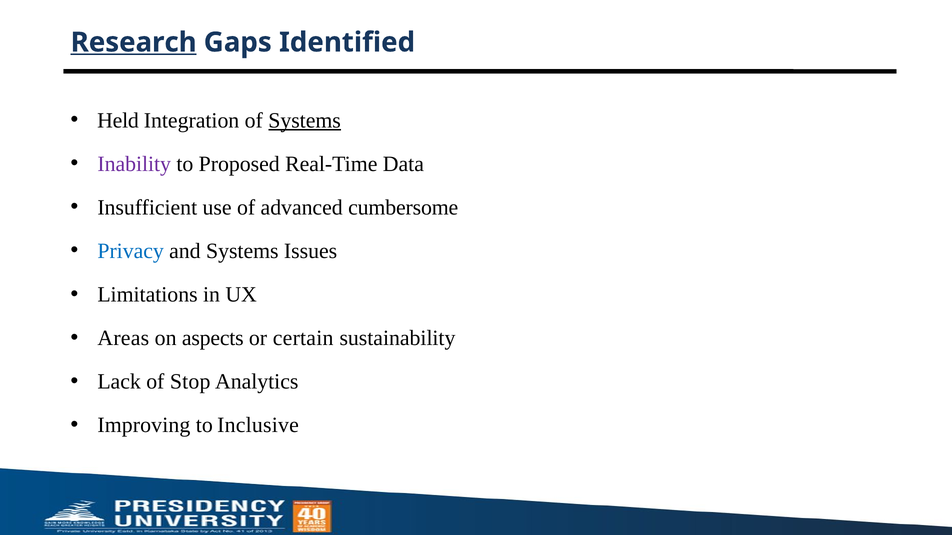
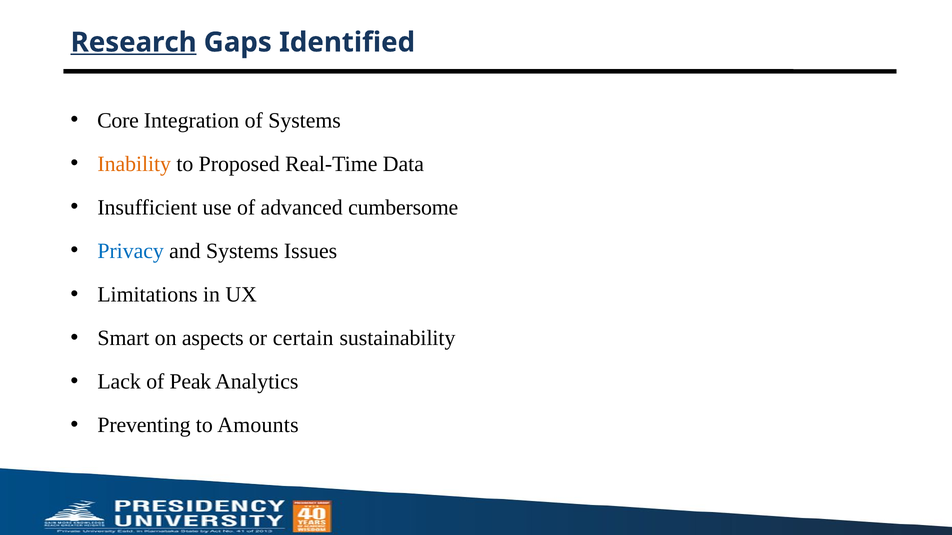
Held: Held -> Core
Systems at (305, 120) underline: present -> none
Inability colour: purple -> orange
Areas: Areas -> Smart
Stop: Stop -> Peak
Improving: Improving -> Preventing
Inclusive: Inclusive -> Amounts
